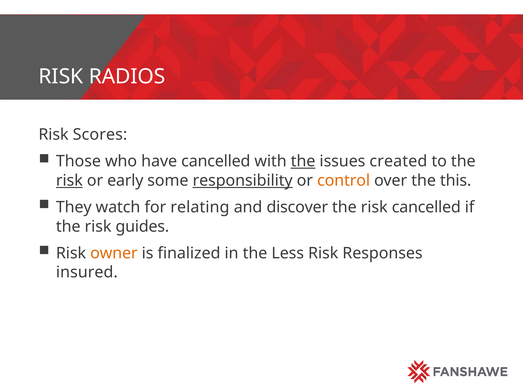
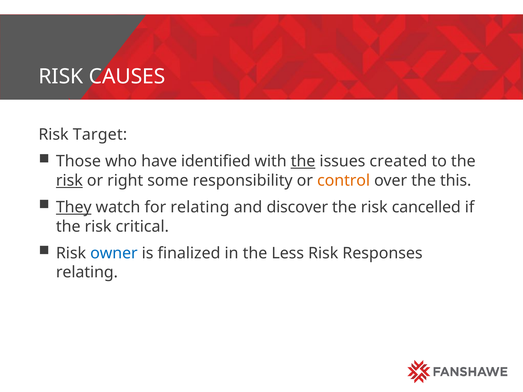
RADIOS: RADIOS -> CAUSES
Scores: Scores -> Target
have cancelled: cancelled -> identified
early: early -> right
responsibility underline: present -> none
They underline: none -> present
guides: guides -> critical
owner colour: orange -> blue
insured at (87, 272): insured -> relating
